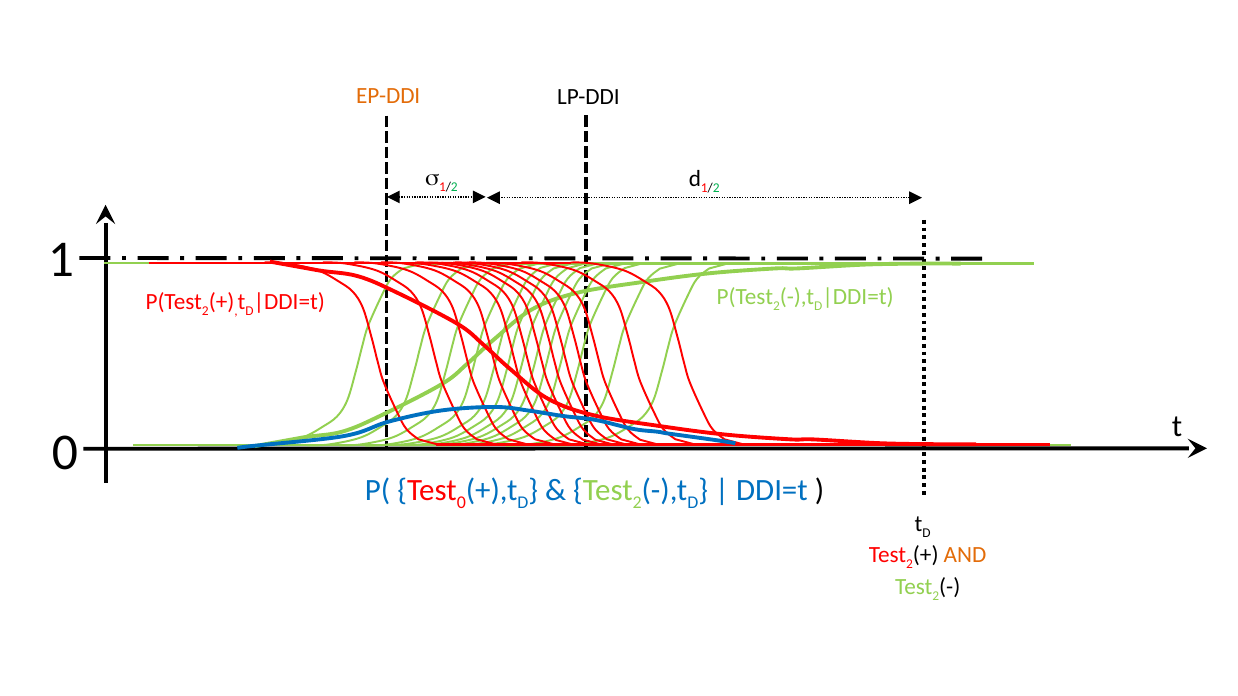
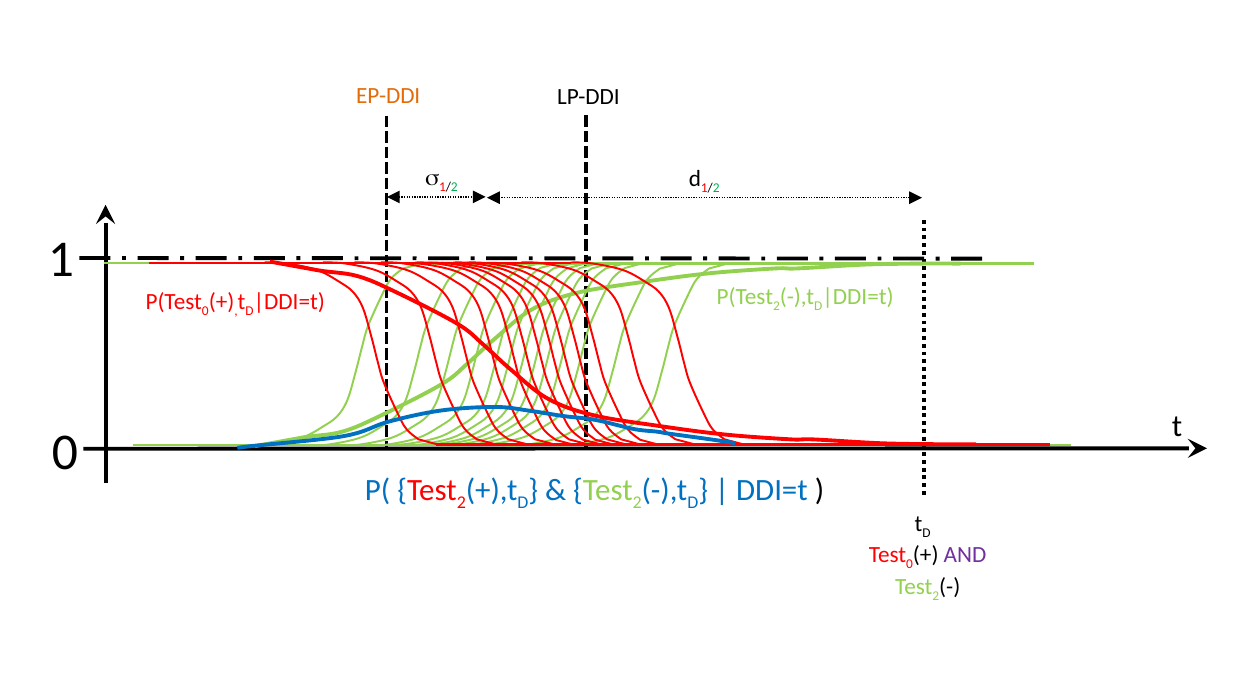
2 at (205, 311): 2 -> 0
0 at (461, 503): 0 -> 2
2 at (910, 565): 2 -> 0
AND colour: orange -> purple
